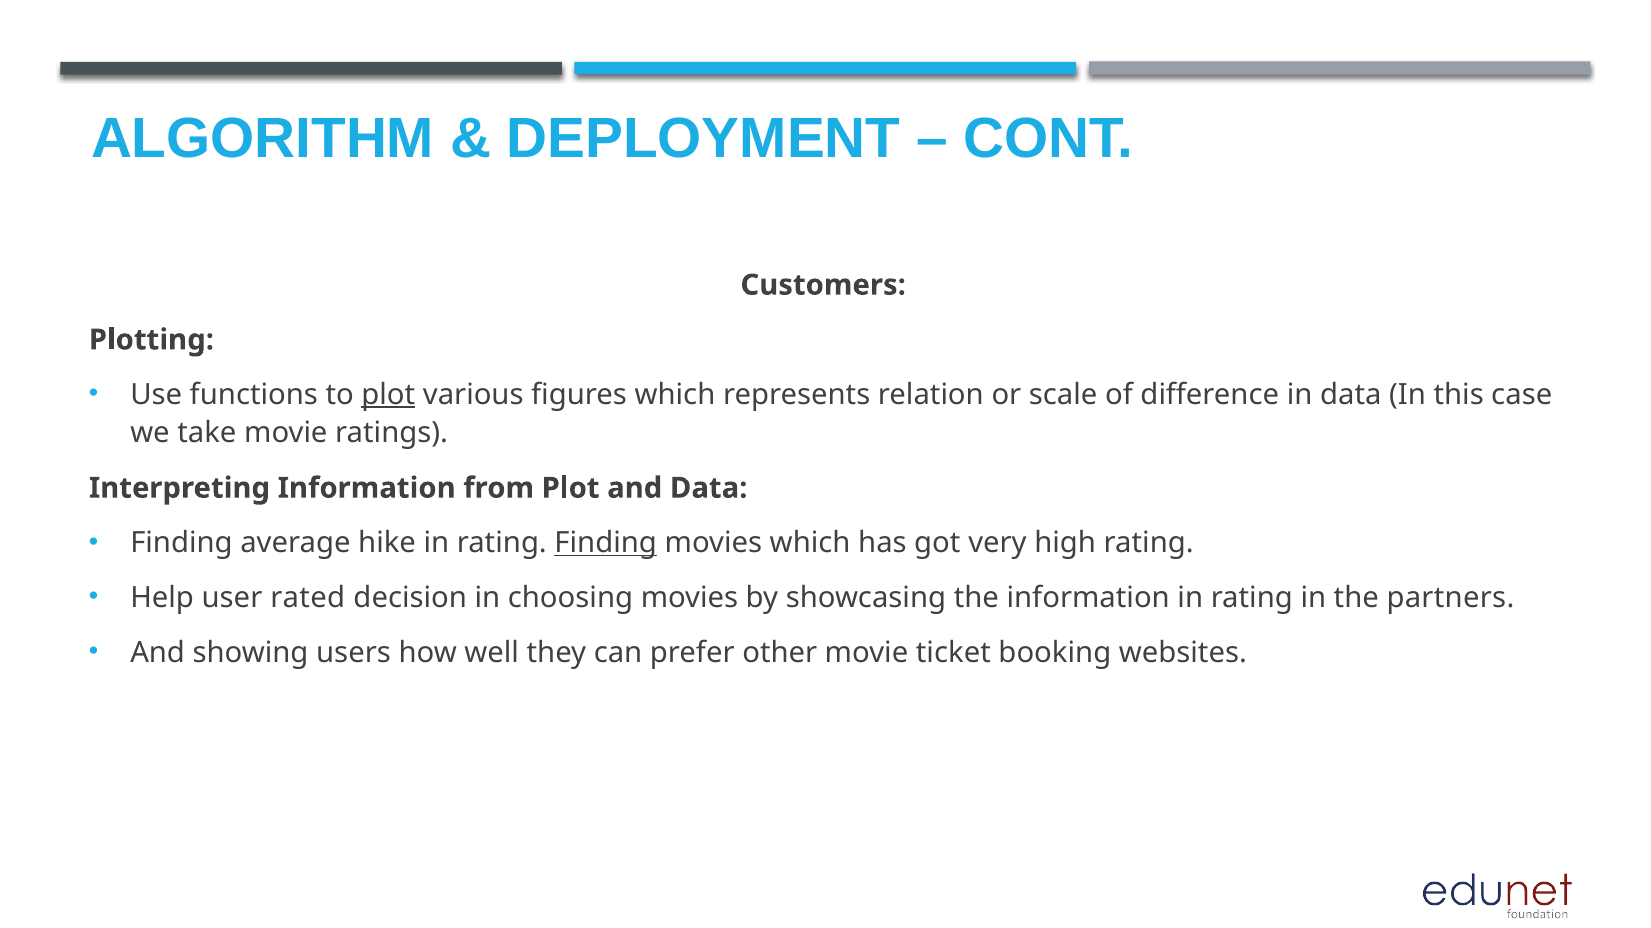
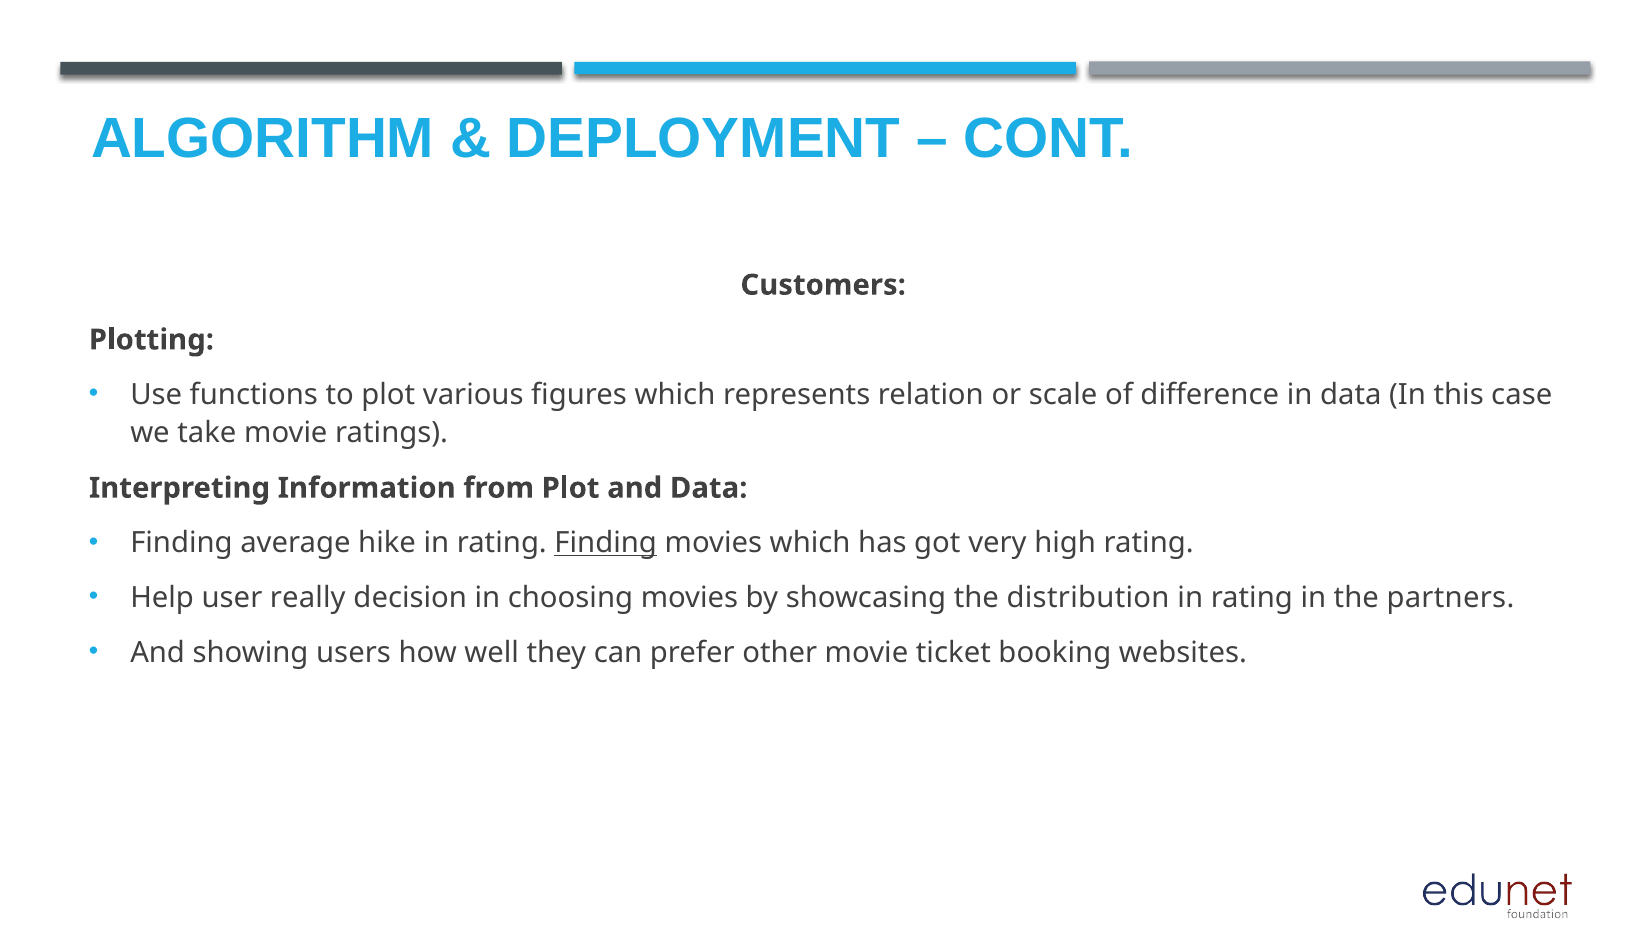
plot at (388, 395) underline: present -> none
rated: rated -> really
the information: information -> distribution
